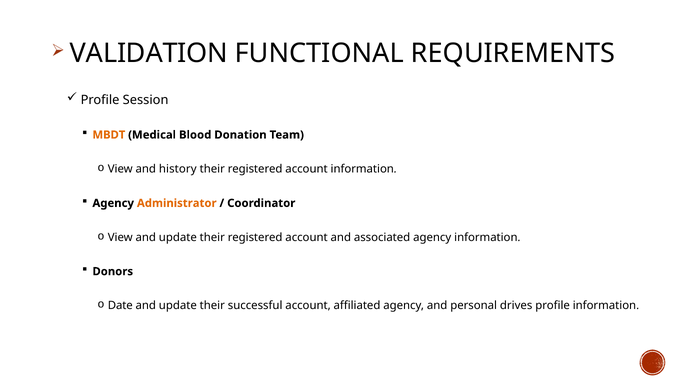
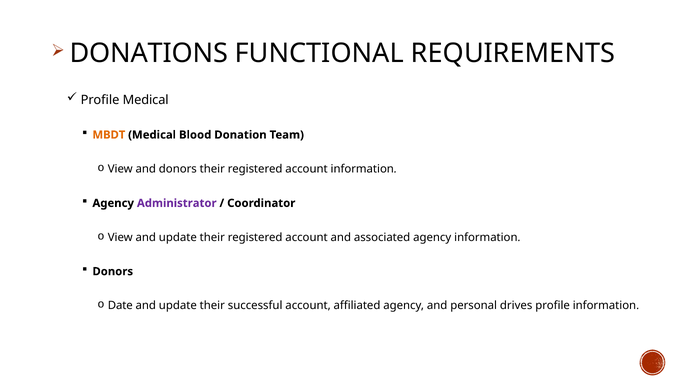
VALIDATION: VALIDATION -> DONATIONS
Profile Session: Session -> Medical
and history: history -> donors
Administrator colour: orange -> purple
